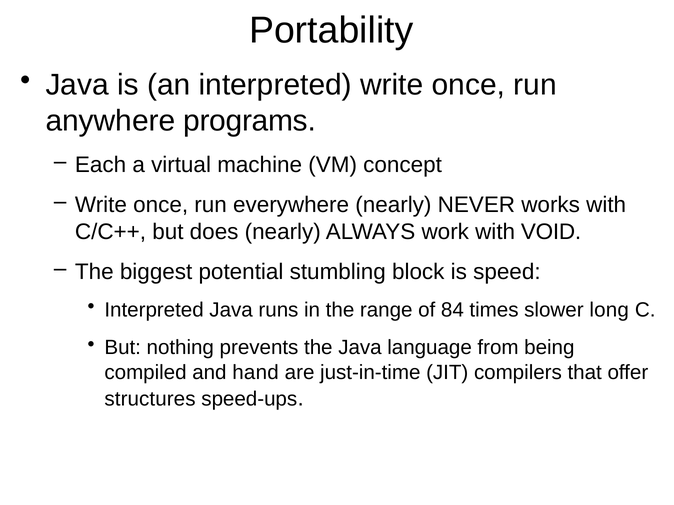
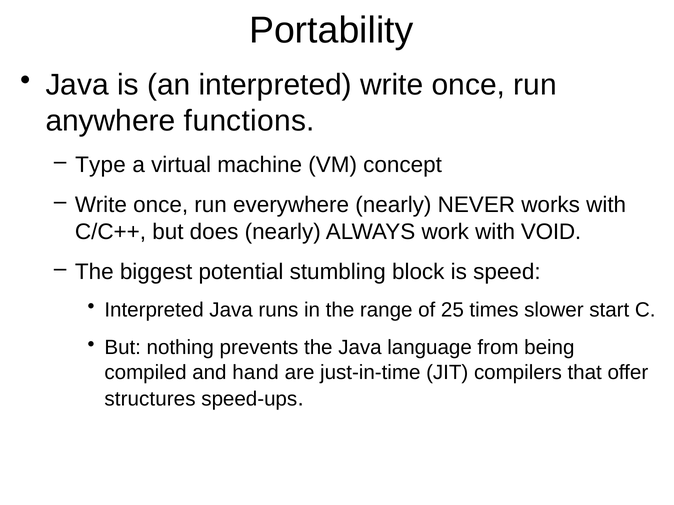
programs: programs -> functions
Each: Each -> Type
84: 84 -> 25
long: long -> start
